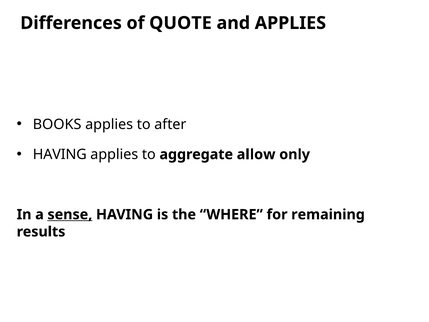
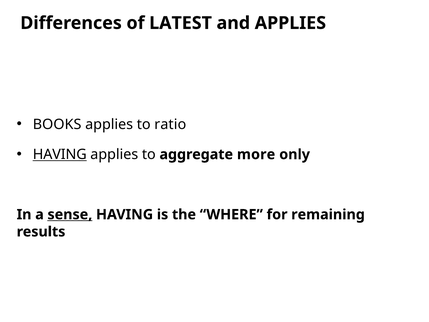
QUOTE: QUOTE -> LATEST
after: after -> ratio
HAVING at (60, 154) underline: none -> present
allow: allow -> more
